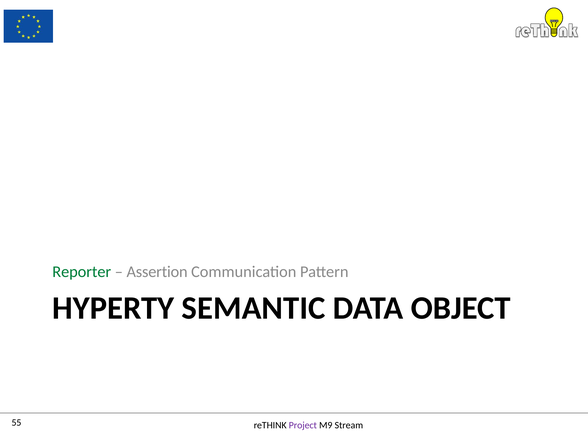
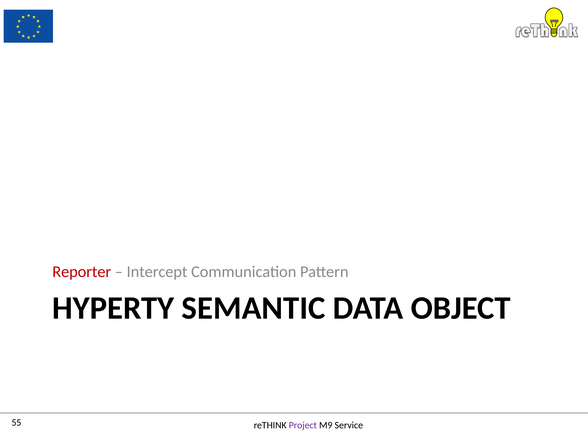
Reporter colour: green -> red
Assertion: Assertion -> Intercept
Stream: Stream -> Service
